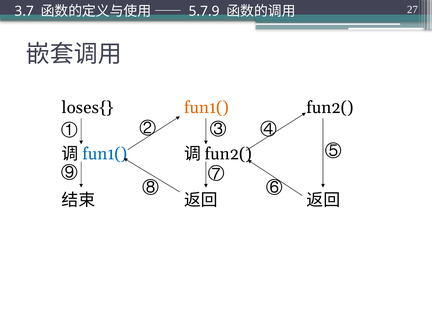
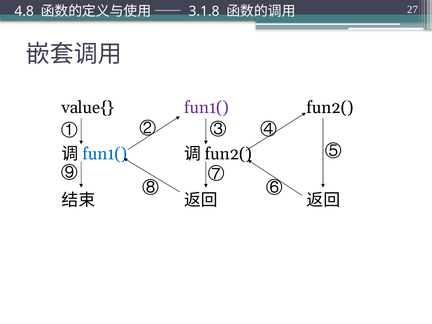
3.7: 3.7 -> 4.8
5.7.9: 5.7.9 -> 3.1.8
loses{: loses{ -> value{
fun1( at (206, 108) colour: orange -> purple
